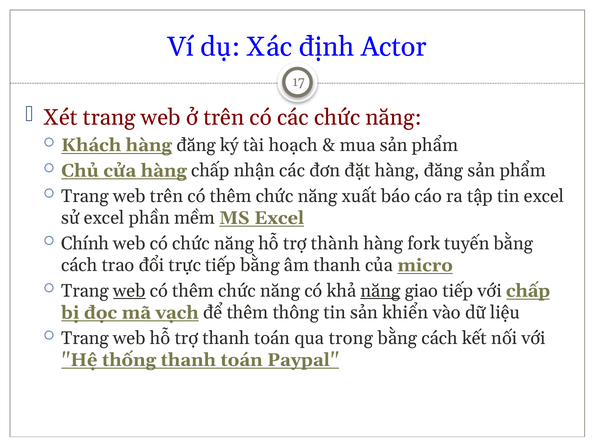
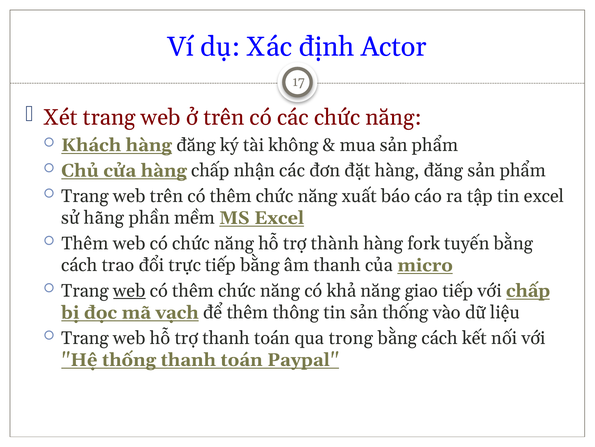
hoạch: hoạch -> không
sử excel: excel -> hãng
Chính at (85, 243): Chính -> Thêm
năng at (380, 290) underline: present -> none
sản khiển: khiển -> thống
